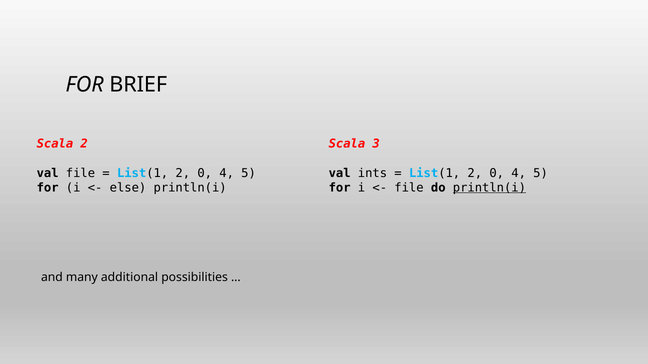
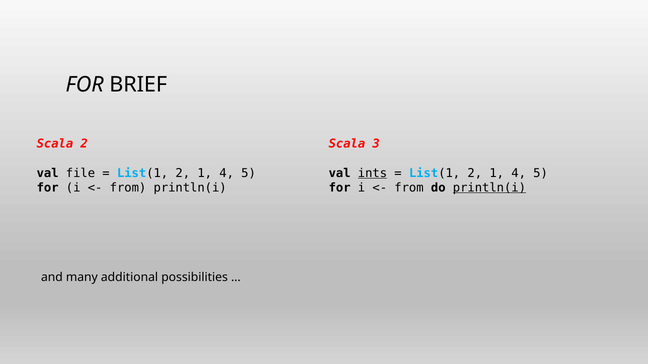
0 at (205, 173): 0 -> 1
ints underline: none -> present
0 at (497, 173): 0 -> 1
else at (128, 188): else -> from
file at (409, 188): file -> from
